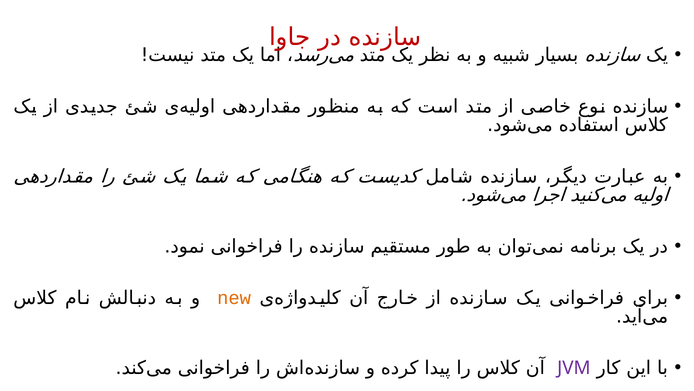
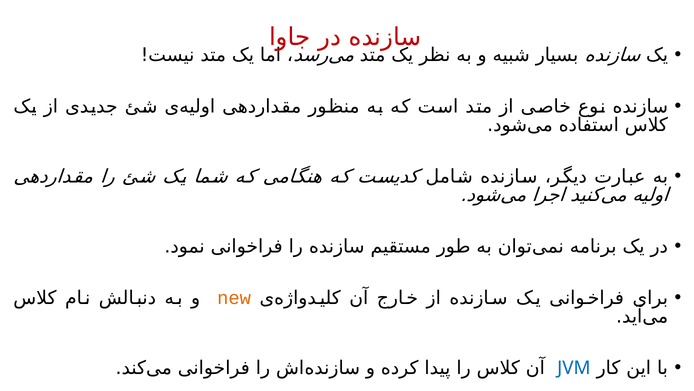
JVM colour: purple -> blue
